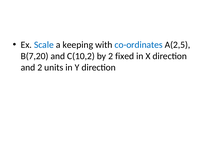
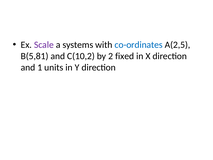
Scale colour: blue -> purple
keeping: keeping -> systems
B(7,20: B(7,20 -> B(5,81
and 2: 2 -> 1
